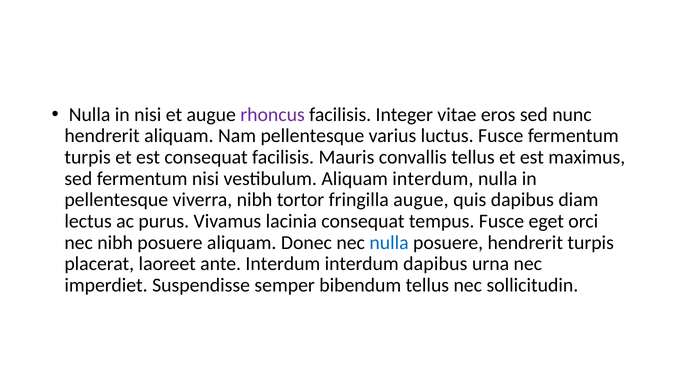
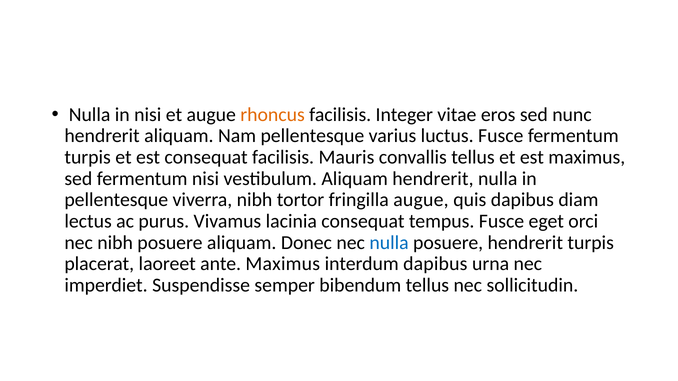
rhoncus colour: purple -> orange
Aliquam interdum: interdum -> hendrerit
ante Interdum: Interdum -> Maximus
